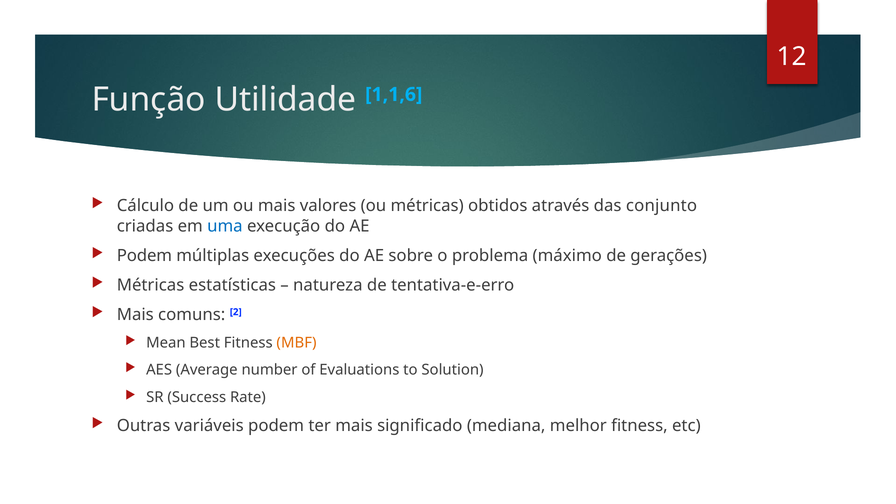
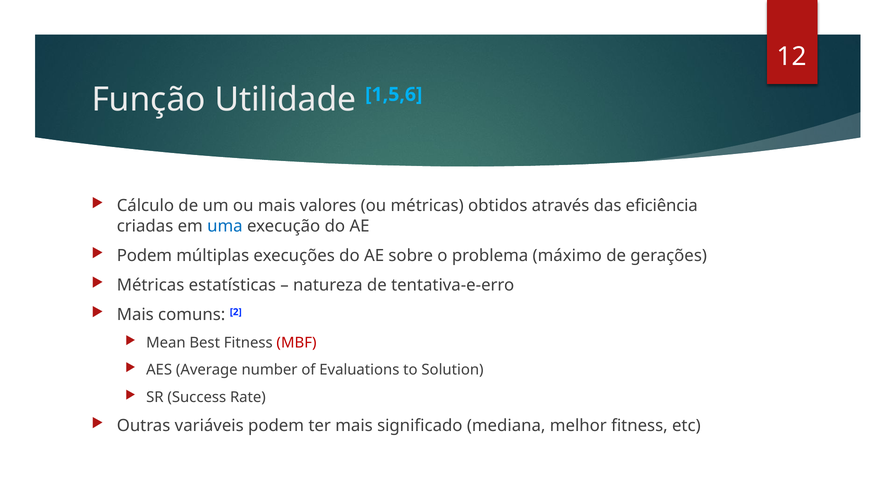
1,1,6: 1,1,6 -> 1,5,6
conjunto: conjunto -> eficiência
MBF colour: orange -> red
